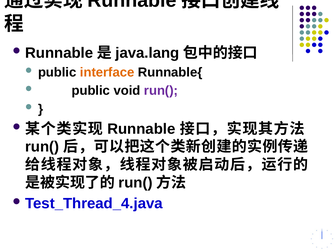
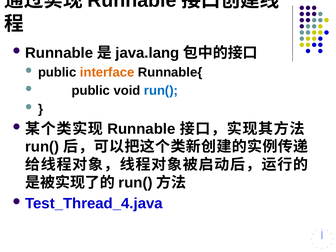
run( at (161, 91) colour: purple -> blue
